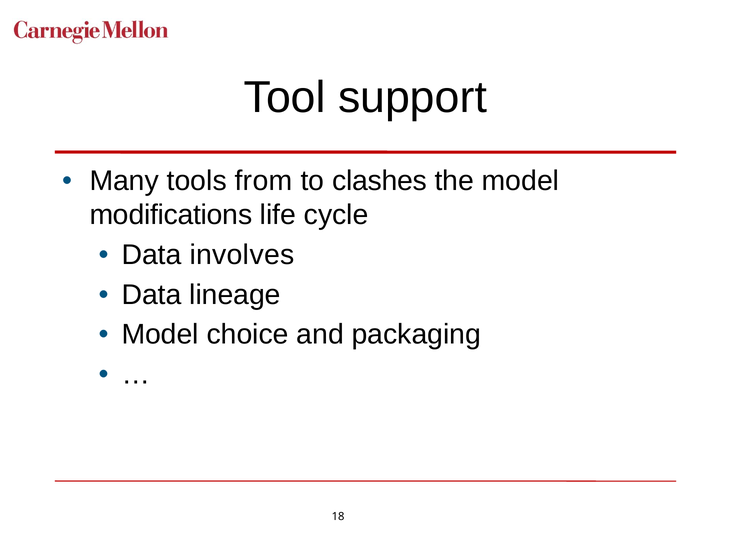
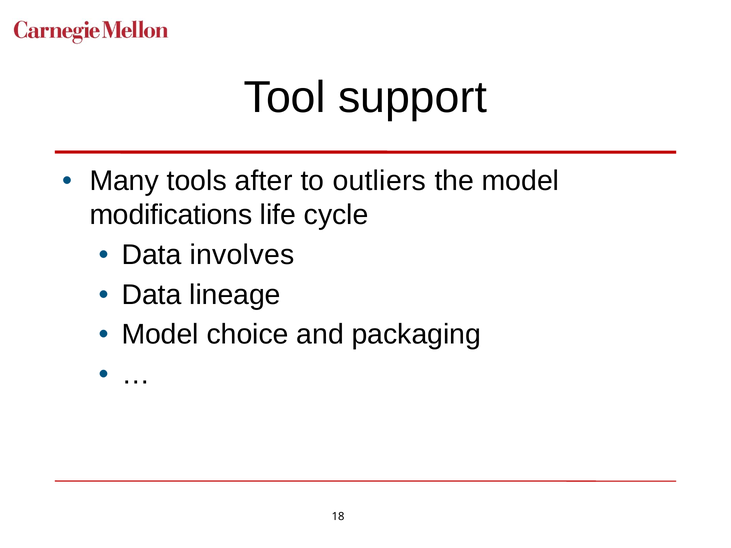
from: from -> after
clashes: clashes -> outliers
